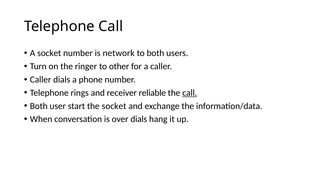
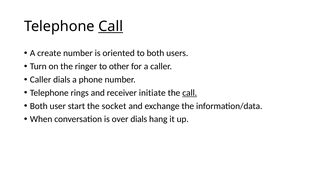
Call at (111, 26) underline: none -> present
A socket: socket -> create
network: network -> oriented
reliable: reliable -> initiate
